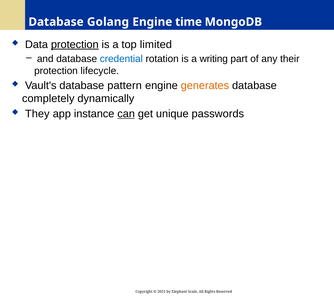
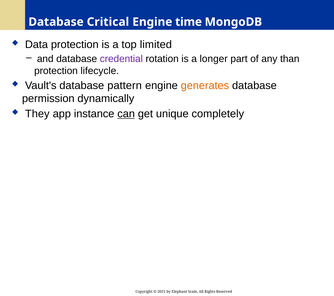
Golang: Golang -> Critical
protection at (75, 44) underline: present -> none
credential colour: blue -> purple
writing: writing -> longer
their: their -> than
completely: completely -> permission
passwords: passwords -> completely
